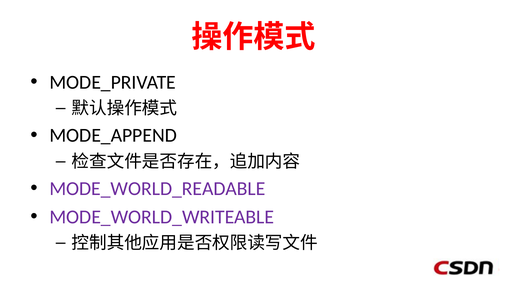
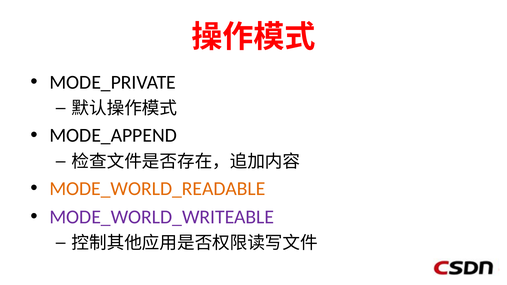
MODE_WORLD_READABLE colour: purple -> orange
